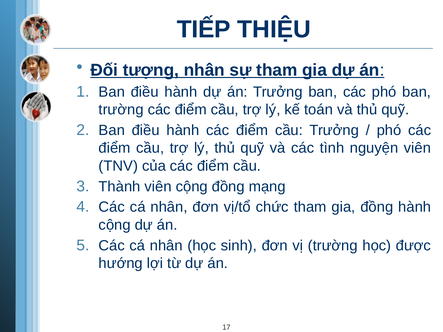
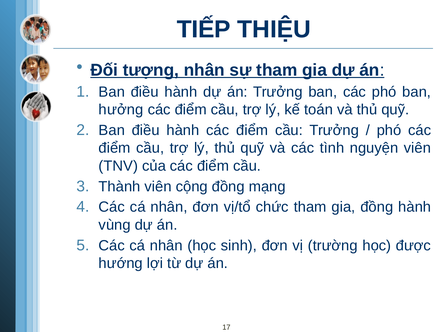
trường at (121, 110): trường -> hưởng
cộng at (115, 225): cộng -> vùng
